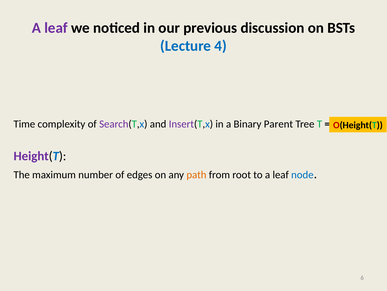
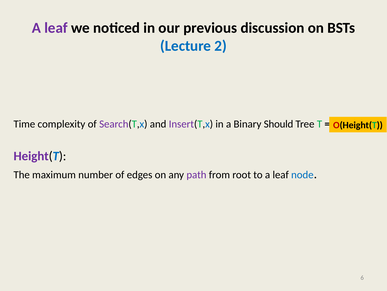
4: 4 -> 2
Parent: Parent -> Should
path colour: orange -> purple
